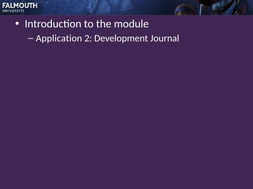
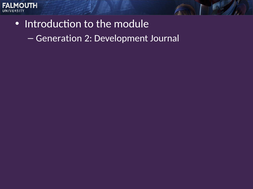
Application: Application -> Generation
